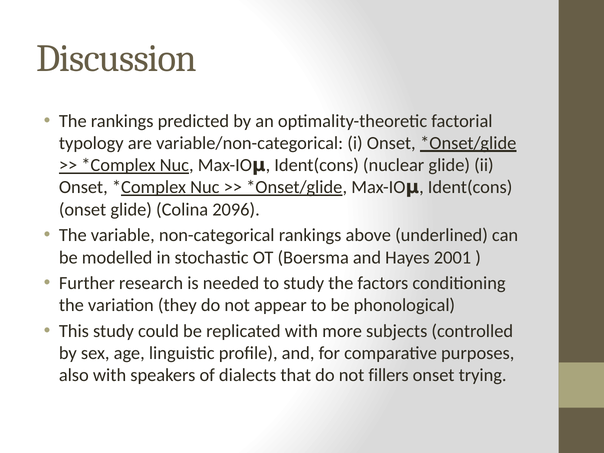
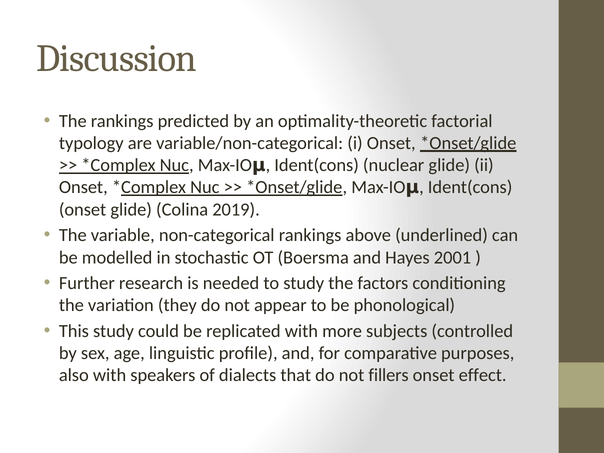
2096: 2096 -> 2019
trying: trying -> effect
